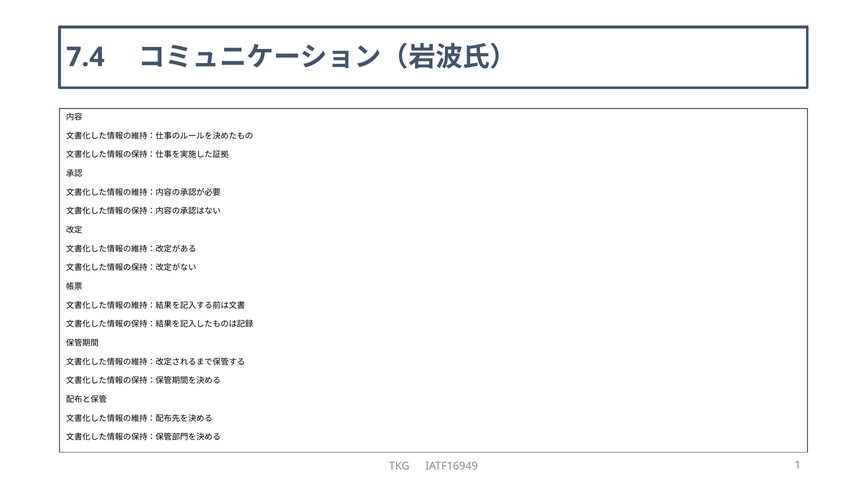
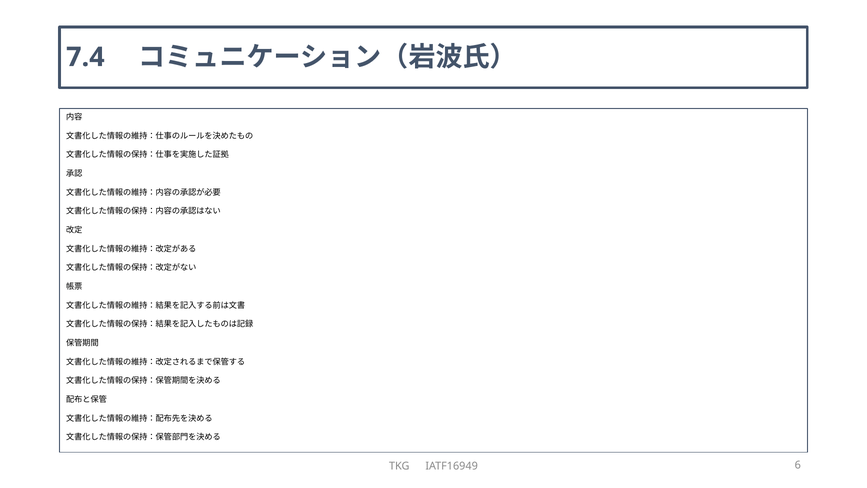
1: 1 -> 6
